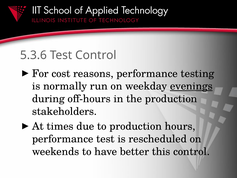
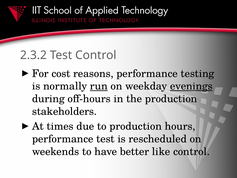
5.3.6: 5.3.6 -> 2.3.2
run underline: none -> present
this: this -> like
